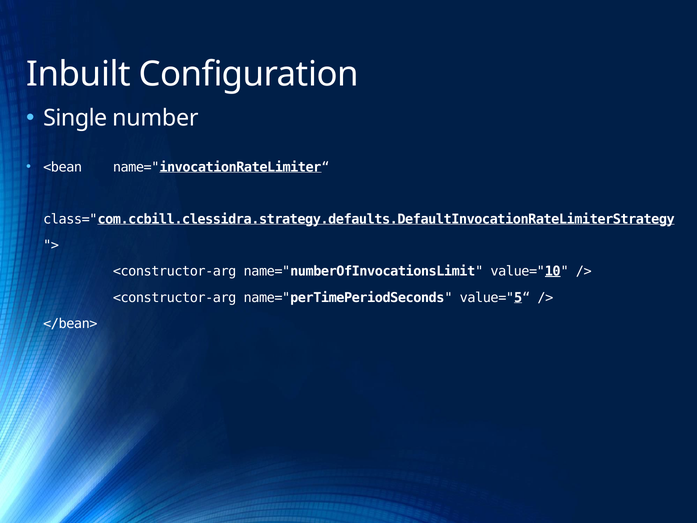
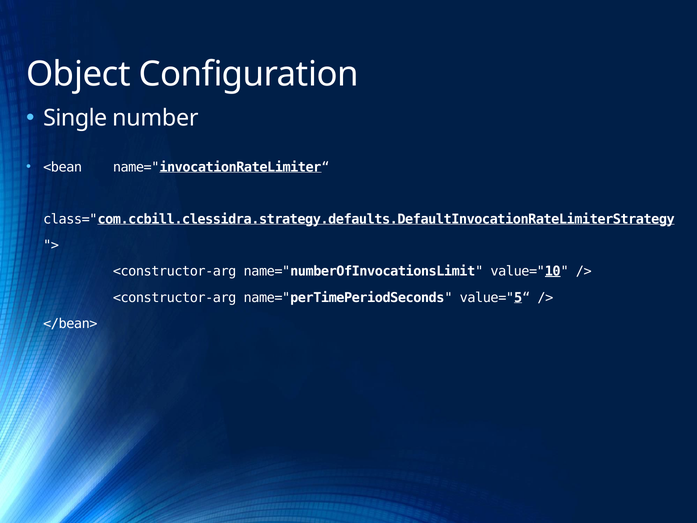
Inbuilt: Inbuilt -> Object
